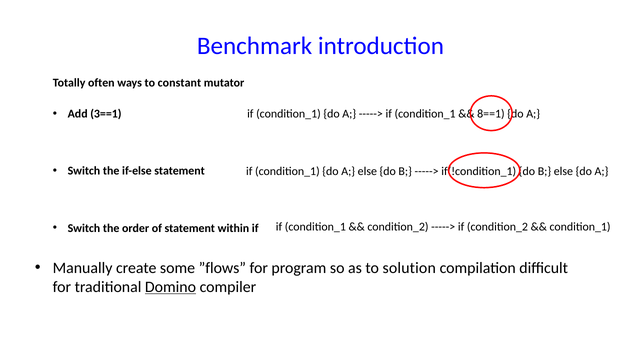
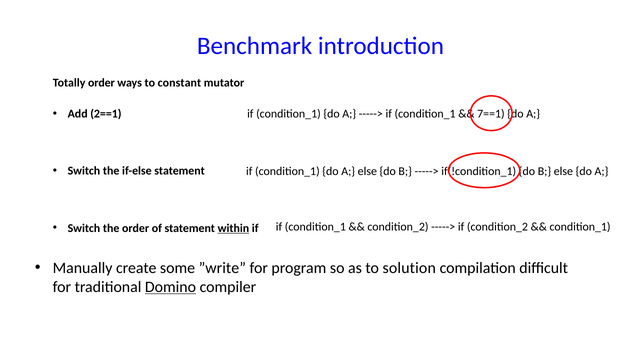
Totally often: often -> order
3==1: 3==1 -> 2==1
8==1: 8==1 -> 7==1
within underline: none -> present
”flows: ”flows -> ”write
